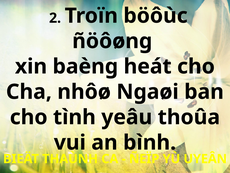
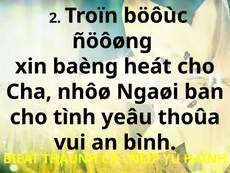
UYEÂN: UYEÂN -> HAÏNH
